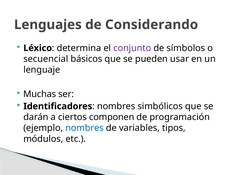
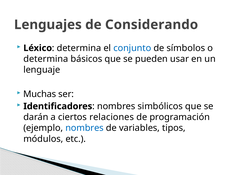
conjunto colour: purple -> blue
secuencial at (46, 59): secuencial -> determina
componen: componen -> relaciones
